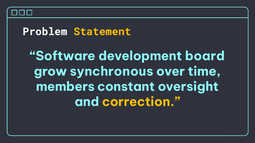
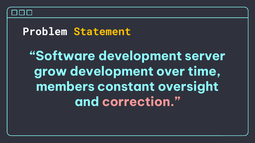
board: board -> server
grow synchronous: synchronous -> development
correction colour: yellow -> pink
